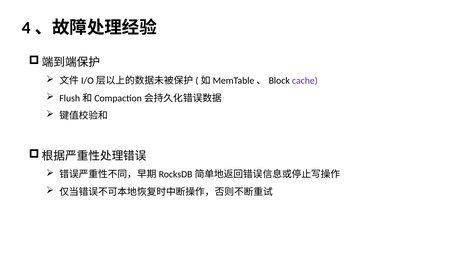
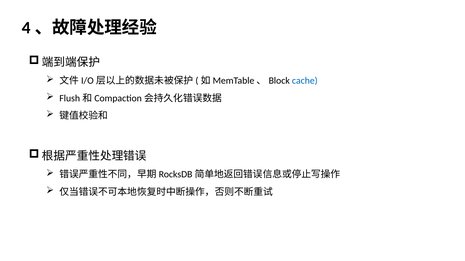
cache colour: purple -> blue
